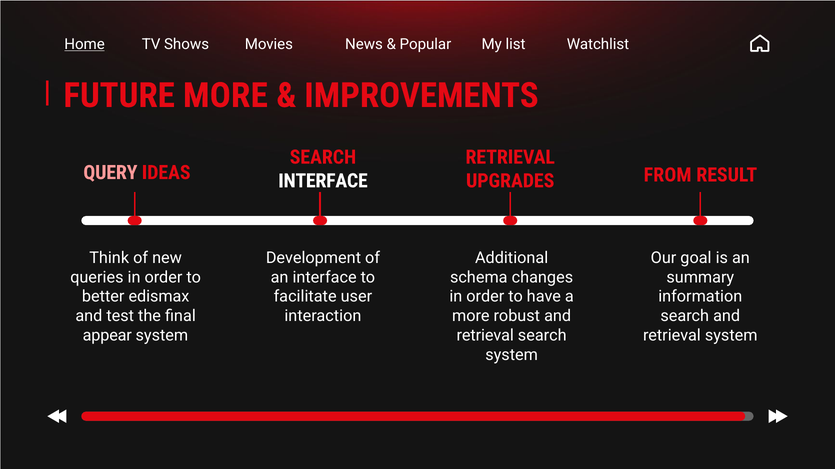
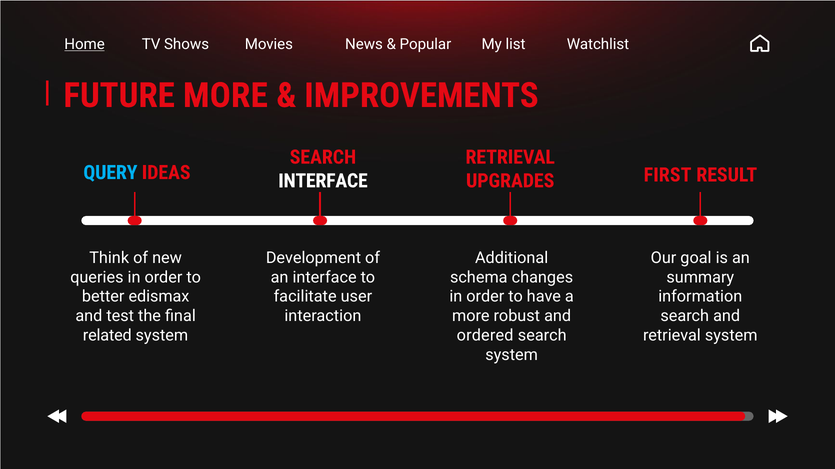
QUERY colour: pink -> light blue
FROM: FROM -> FIRST
appear: appear -> related
retrieval at (485, 336): retrieval -> ordered
